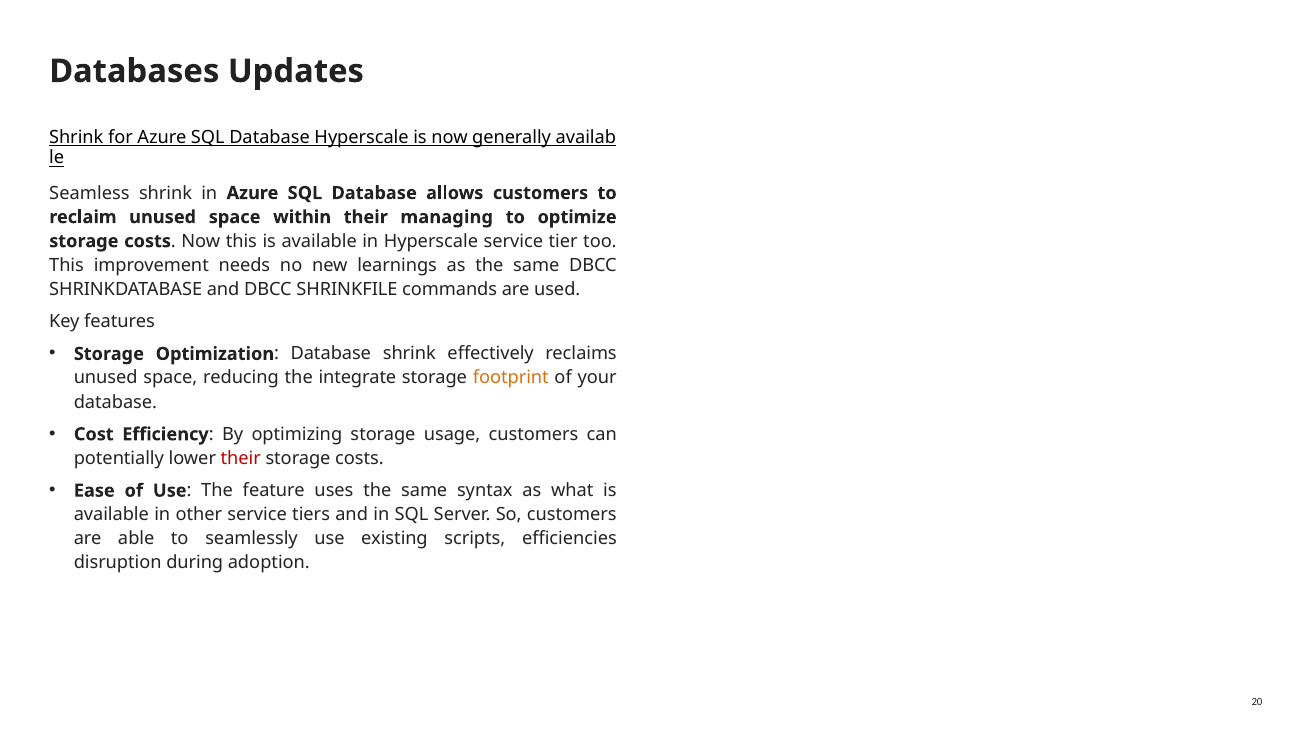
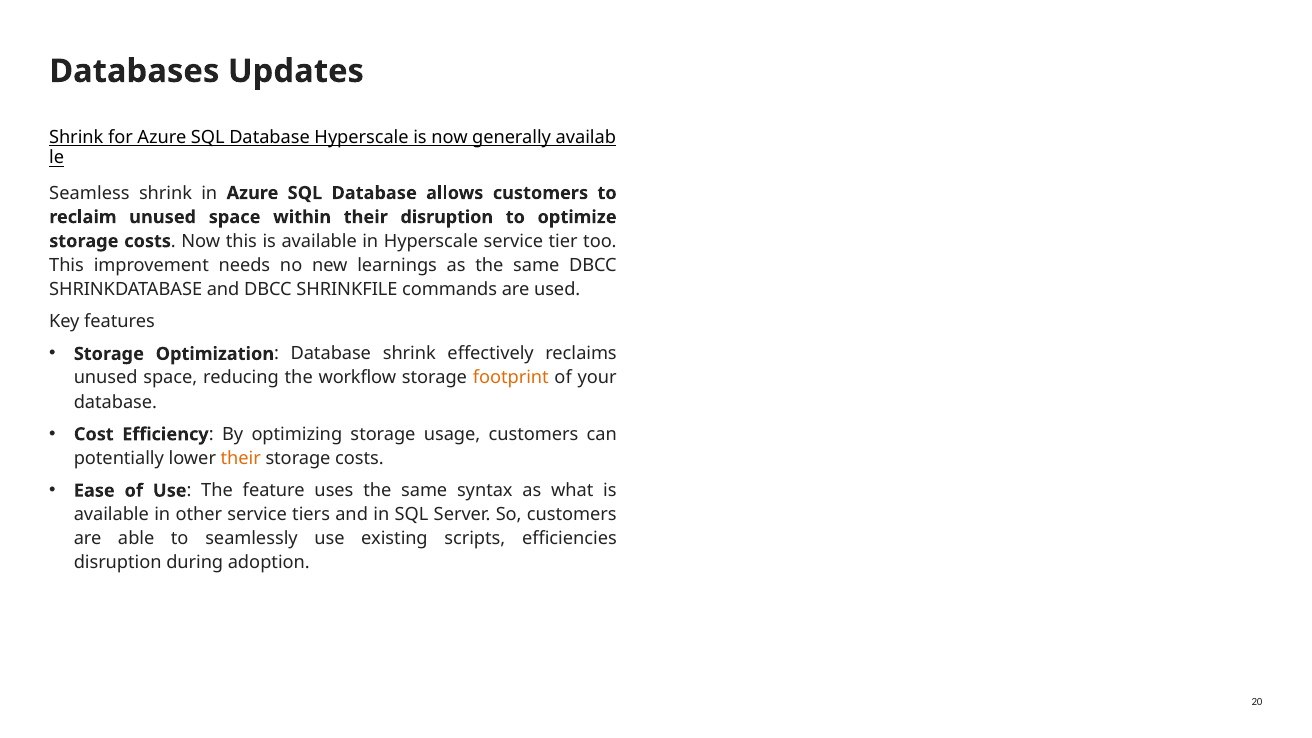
their managing: managing -> disruption
integrate: integrate -> workflow
their at (241, 458) colour: red -> orange
